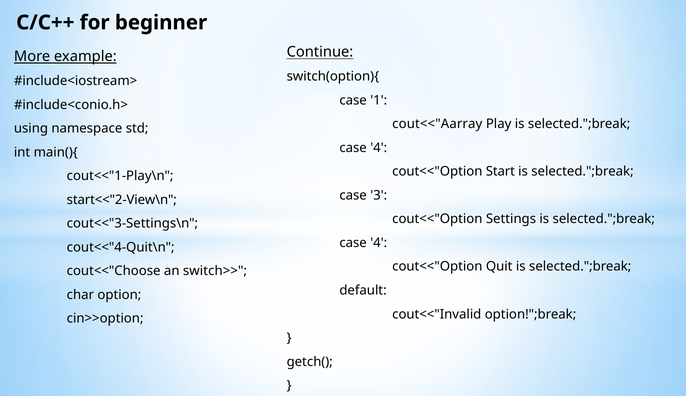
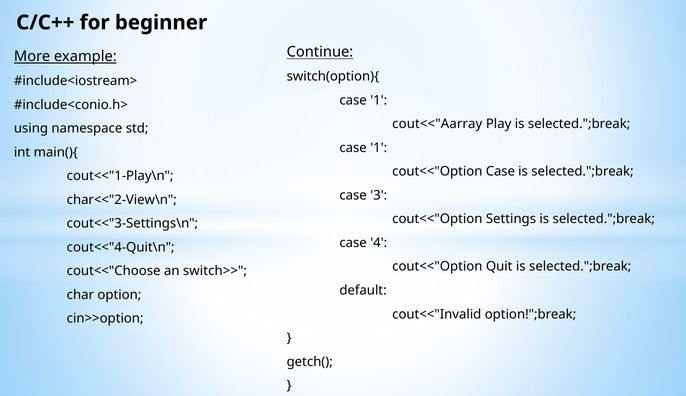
4 at (379, 148): 4 -> 1
cout<<"Option Start: Start -> Case
start<<"2-View\n: start<<"2-View\n -> char<<"2-View\n
